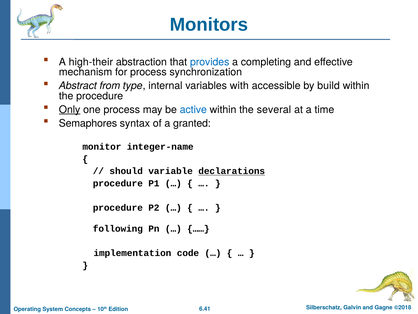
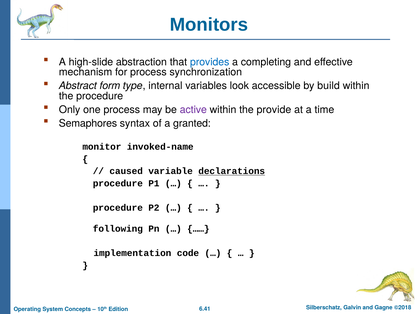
high-their: high-their -> high-slide
from: from -> form
with: with -> look
Only underline: present -> none
active colour: blue -> purple
several: several -> provide
integer-name: integer-name -> invoked-name
should: should -> caused
